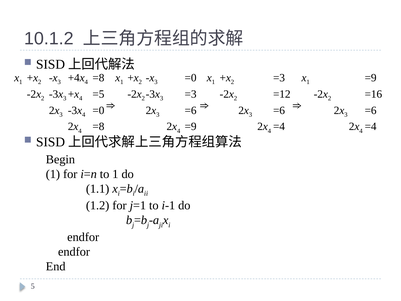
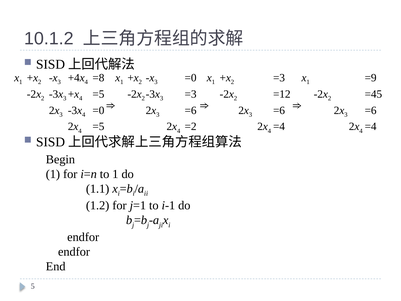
=16: =16 -> =45
=8 at (98, 126): =8 -> =5
=9 at (191, 126): =9 -> =2
